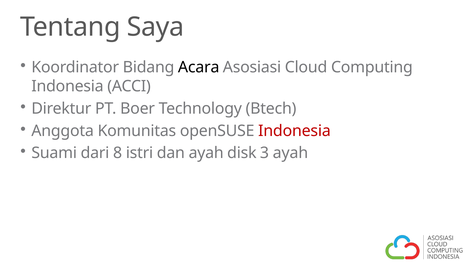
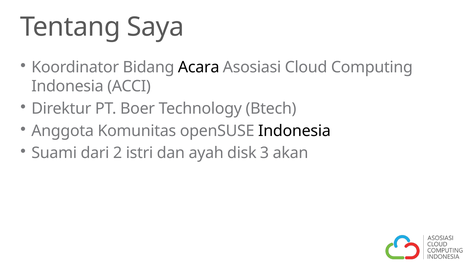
Indonesia at (294, 131) colour: red -> black
8: 8 -> 2
3 ayah: ayah -> akan
